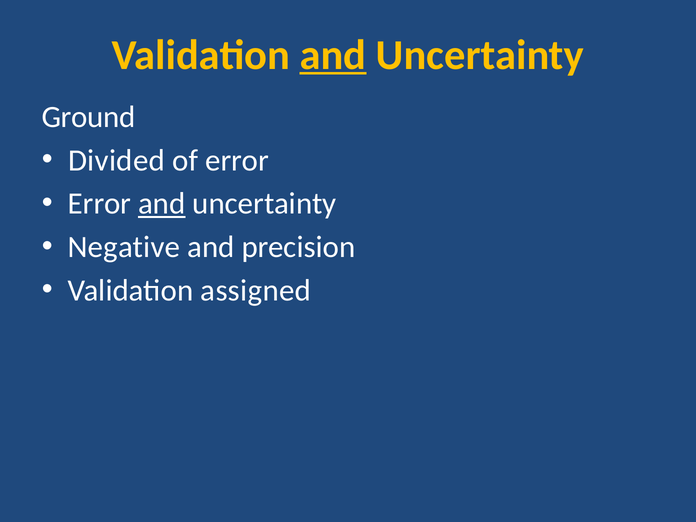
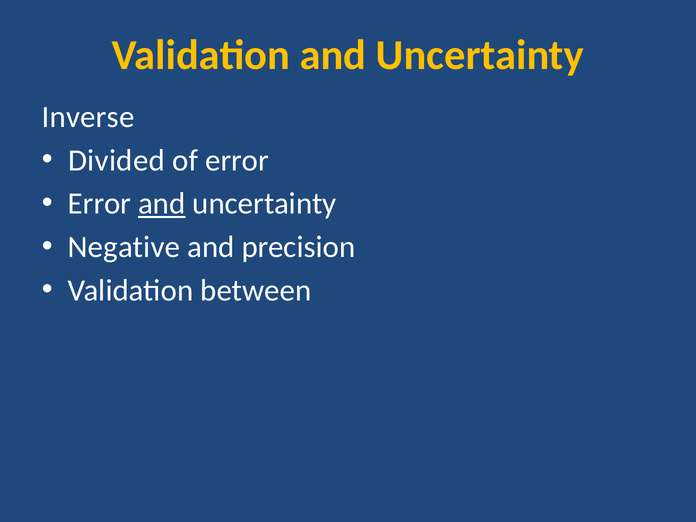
and at (333, 55) underline: present -> none
Ground: Ground -> Inverse
assigned: assigned -> between
